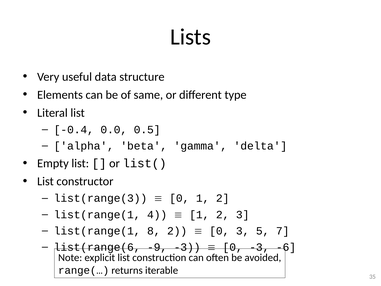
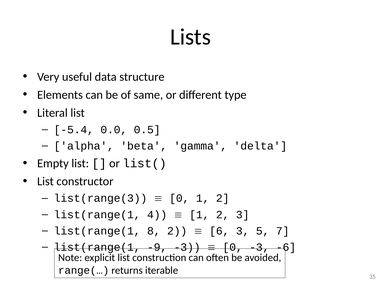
-0.4: -0.4 -> -5.4
0 at (219, 231): 0 -> 6
list(range(6 at (97, 247): list(range(6 -> list(range(1
